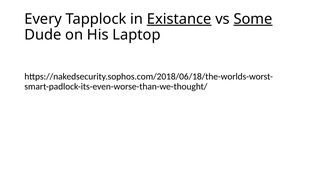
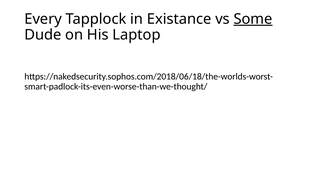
Existance underline: present -> none
